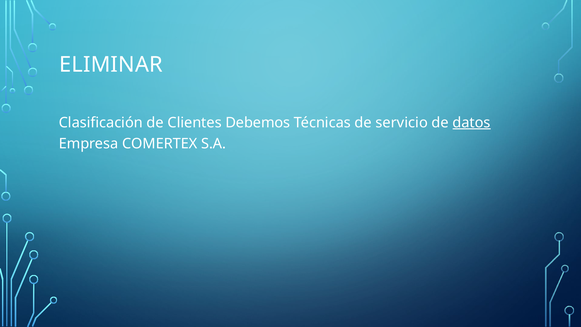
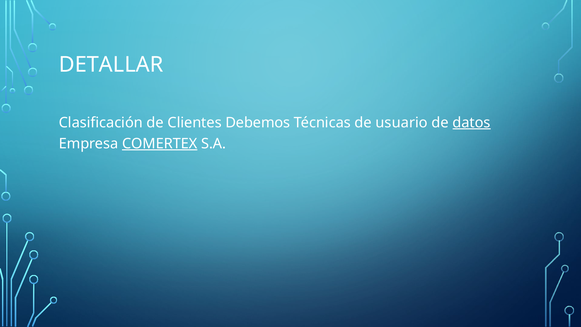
ELIMINAR: ELIMINAR -> DETALLAR
servicio: servicio -> usuario
COMERTEX underline: none -> present
